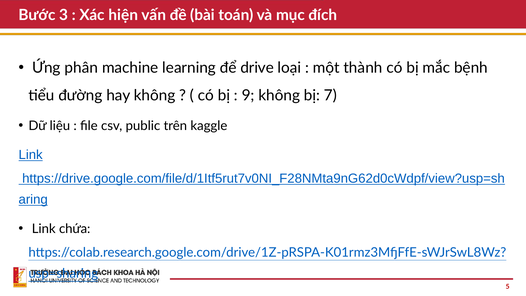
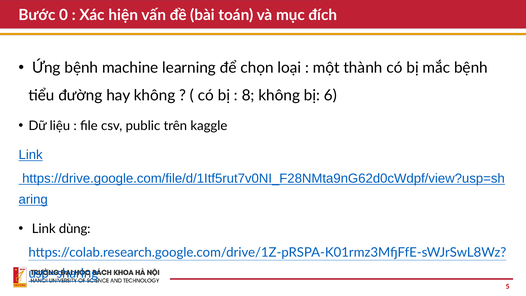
3: 3 -> 0
Ứng phân: phân -> bệnh
drive: drive -> chọn
9: 9 -> 8
7: 7 -> 6
chứa: chứa -> dùng
